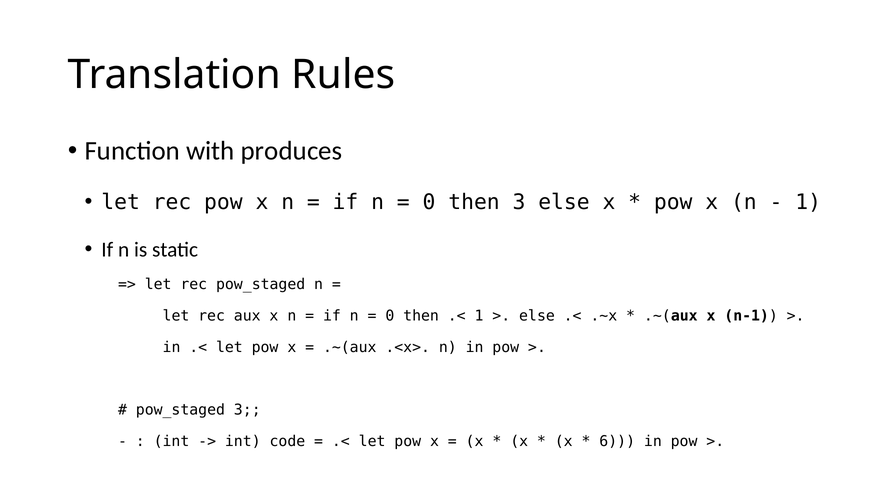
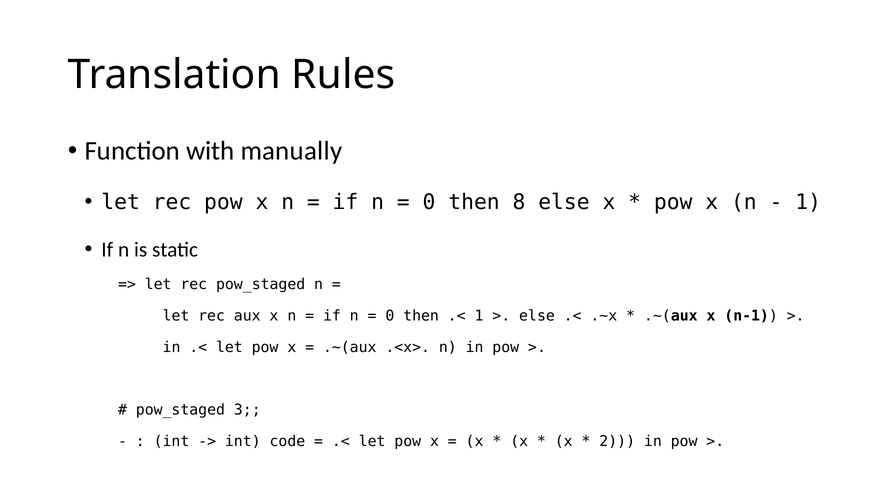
produces: produces -> manually
then 3: 3 -> 8
6: 6 -> 2
